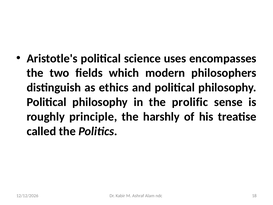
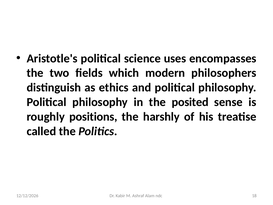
prolific: prolific -> posited
principle: principle -> positions
